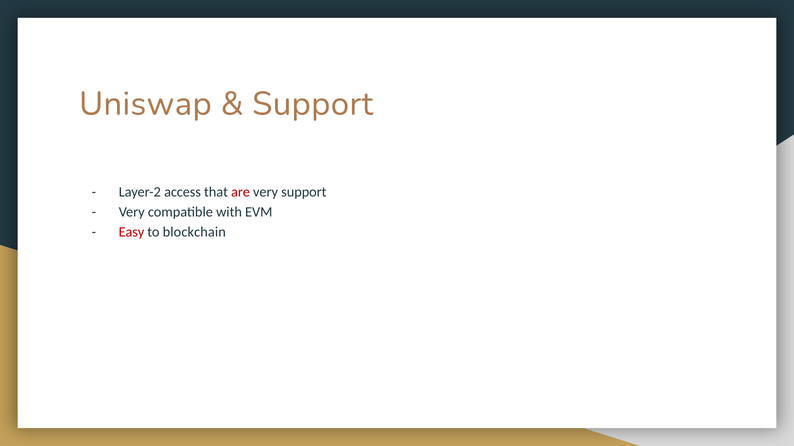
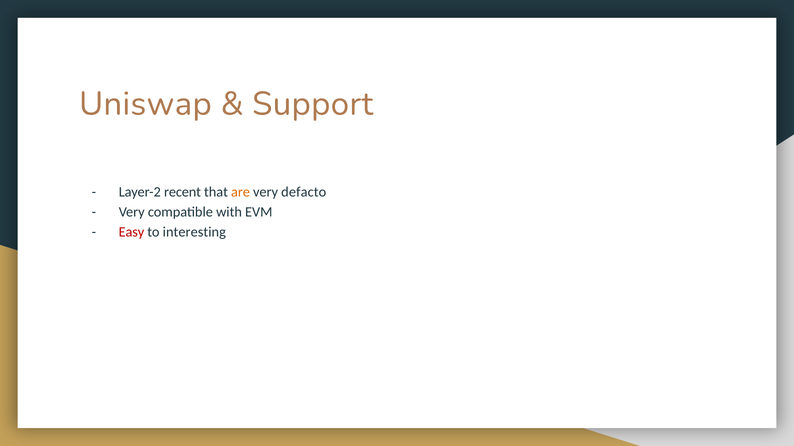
access: access -> recent
are colour: red -> orange
very support: support -> defacto
blockchain: blockchain -> interesting
